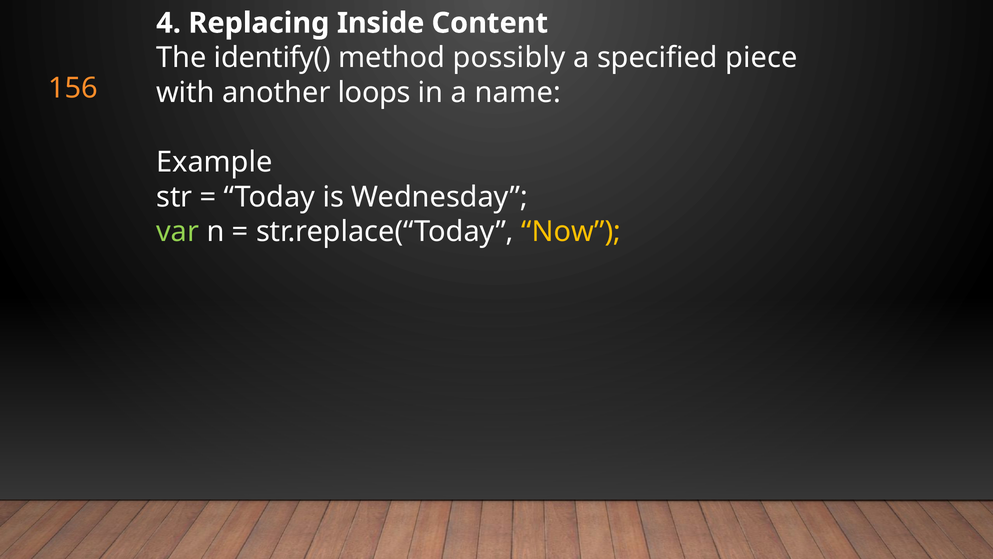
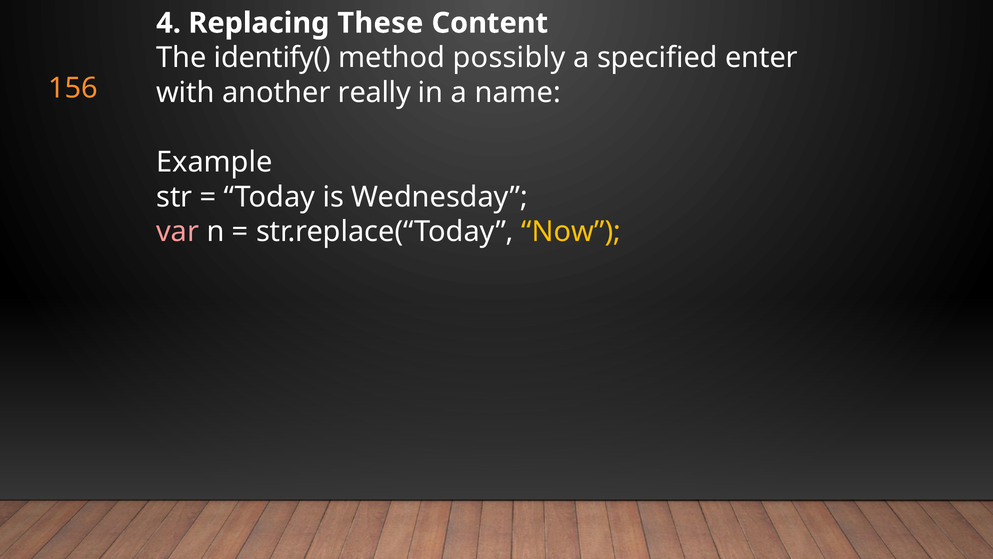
Inside: Inside -> These
piece: piece -> enter
loops: loops -> really
var colour: light green -> pink
